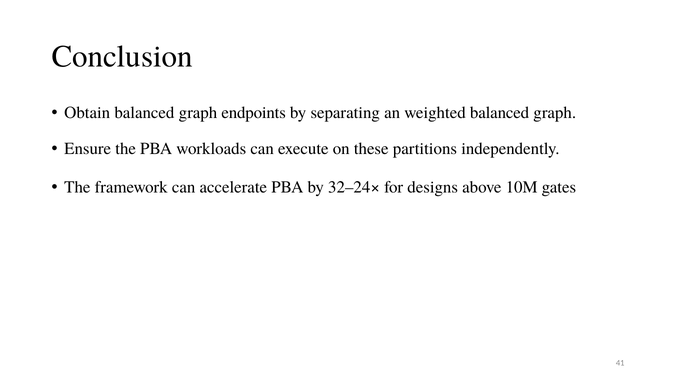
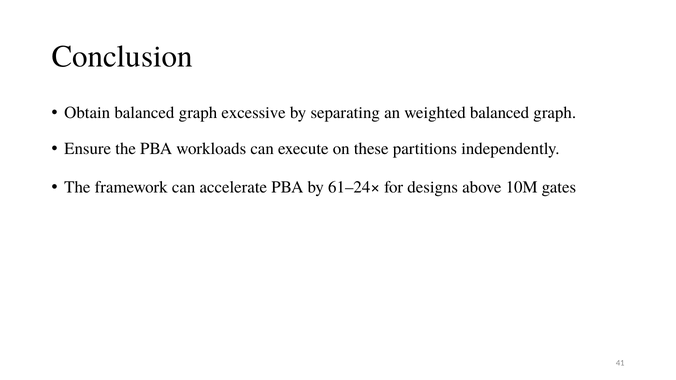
endpoints: endpoints -> excessive
32–24×: 32–24× -> 61–24×
